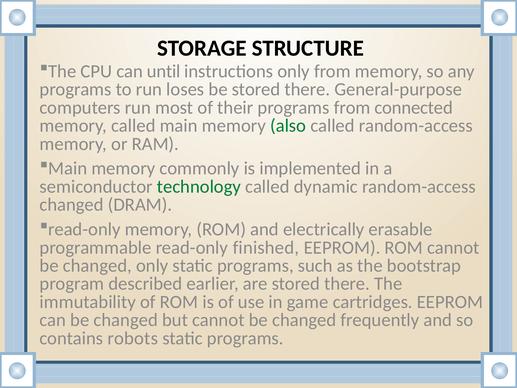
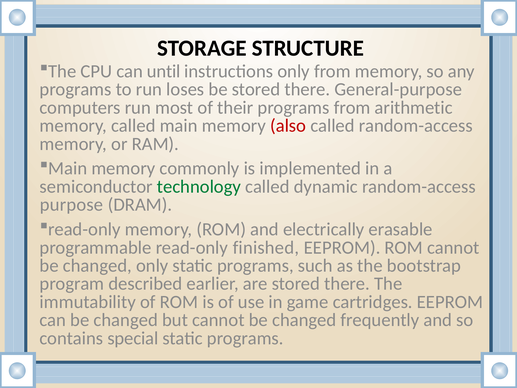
connected: connected -> arithmetic
also colour: green -> red
changed at (72, 205): changed -> purpose
robots: robots -> special
